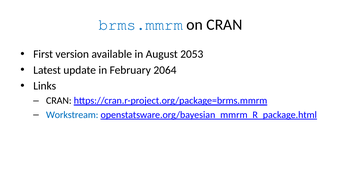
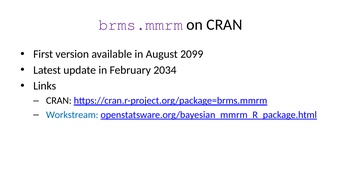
brms.mmrm colour: blue -> purple
2053: 2053 -> 2099
2064: 2064 -> 2034
